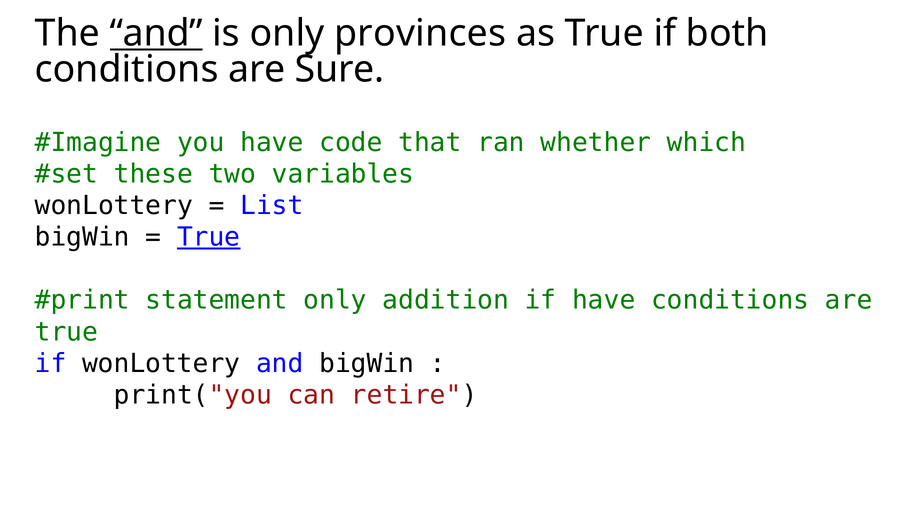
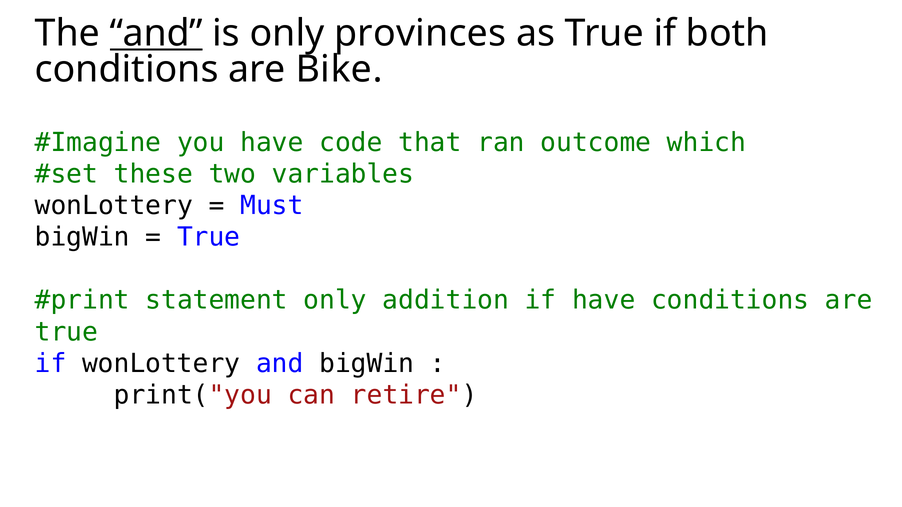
Sure: Sure -> Bike
whether: whether -> outcome
List: List -> Must
True at (209, 237) underline: present -> none
